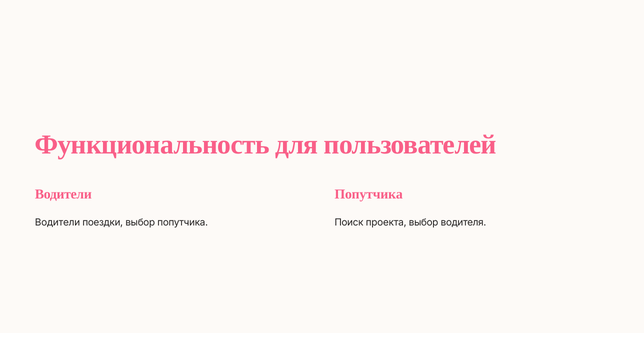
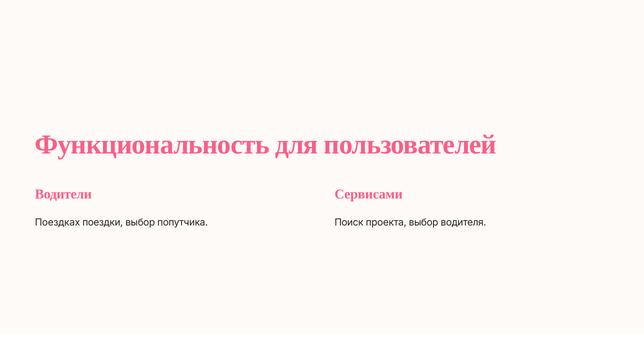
Попутчика at (369, 194): Попутчика -> Сервисами
Водители at (58, 223): Водители -> Поездках
